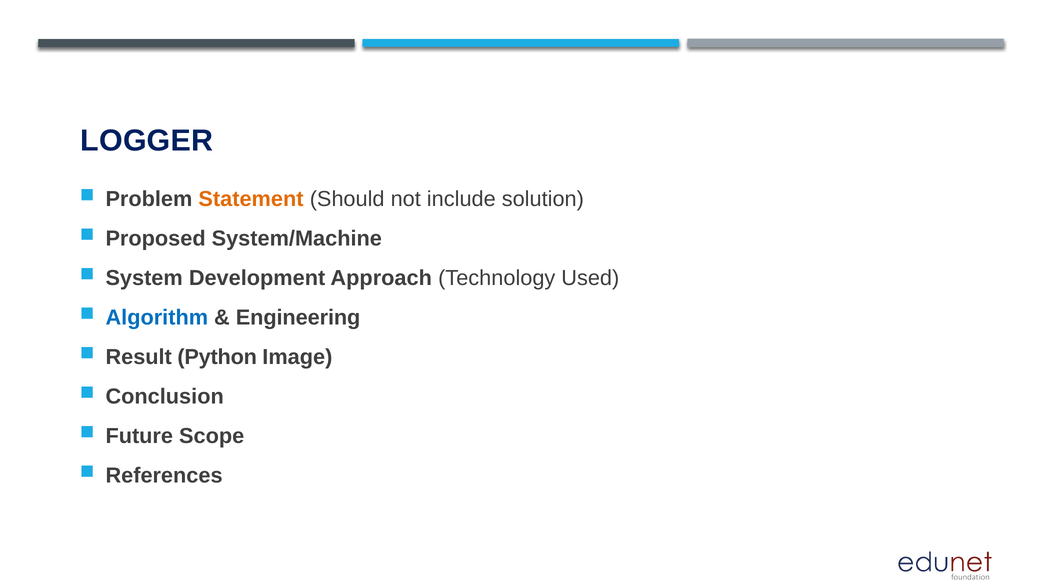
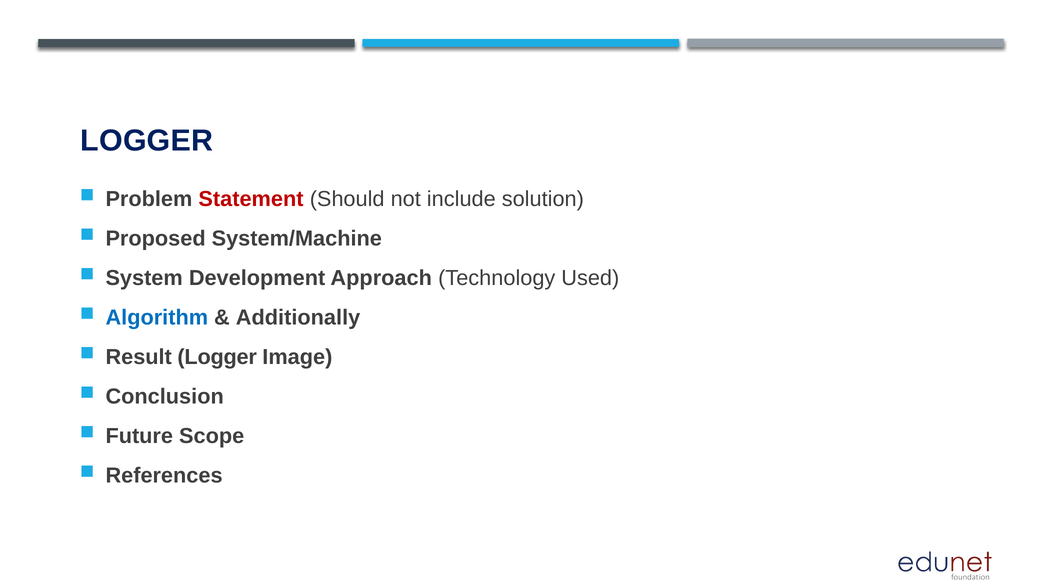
Statement colour: orange -> red
Engineering: Engineering -> Additionally
Result Python: Python -> Logger
